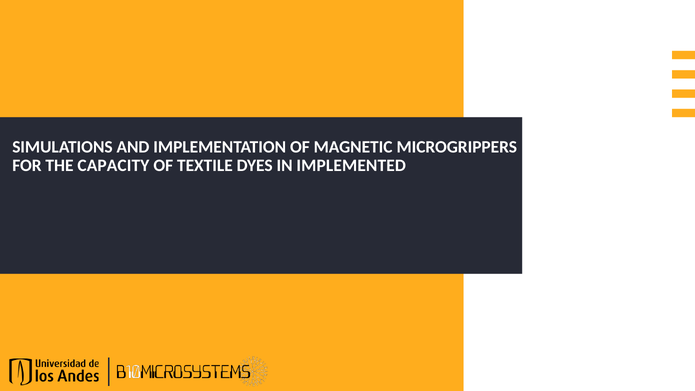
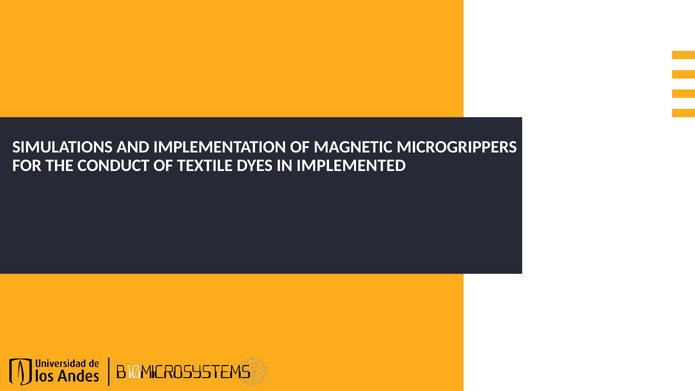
CAPACITY: CAPACITY -> CONDUCT
